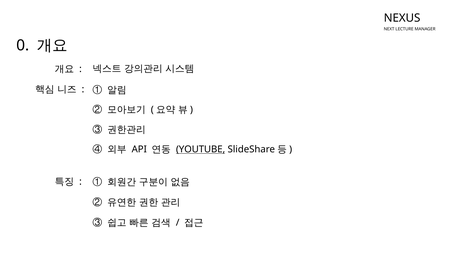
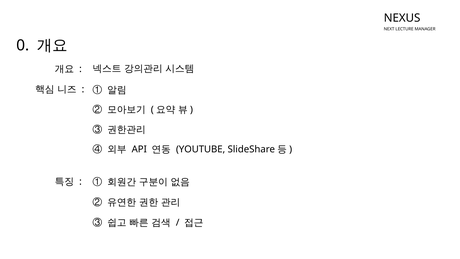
YOUTUBE underline: present -> none
